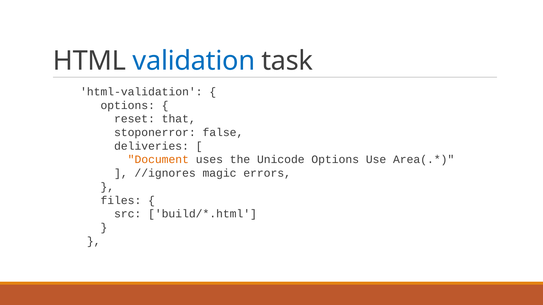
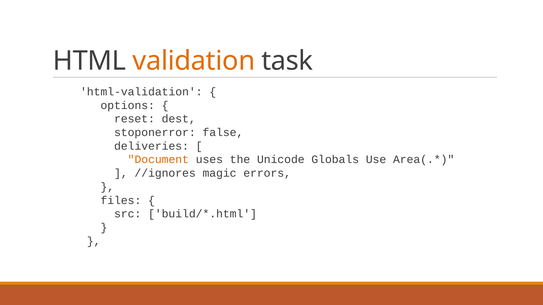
validation colour: blue -> orange
that: that -> dest
Unicode Options: Options -> Globals
